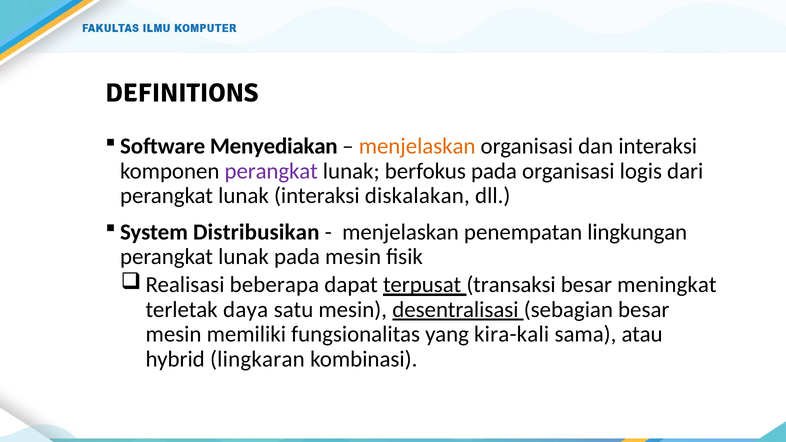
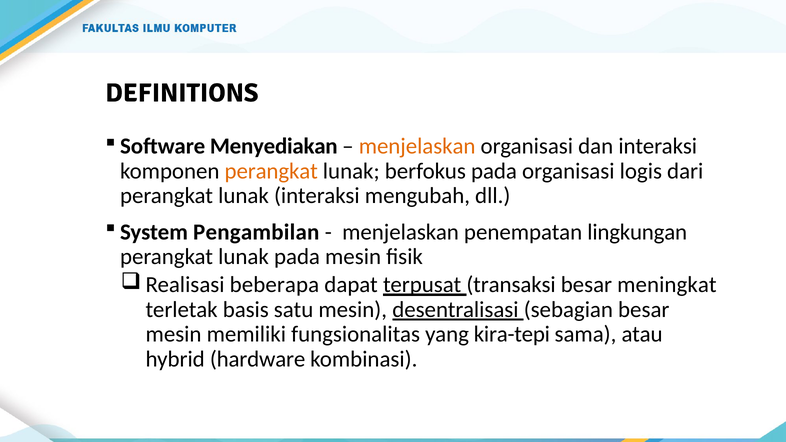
perangkat at (271, 171) colour: purple -> orange
diskalakan: diskalakan -> mengubah
Distribusikan: Distribusikan -> Pengambilan
daya: daya -> basis
kira-kali: kira-kali -> kira-tepi
lingkaran: lingkaran -> hardware
